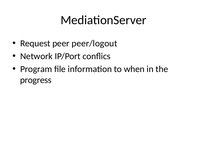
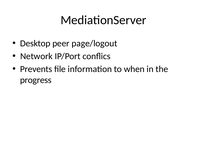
Request: Request -> Desktop
peer/logout: peer/logout -> page/logout
Program: Program -> Prevents
